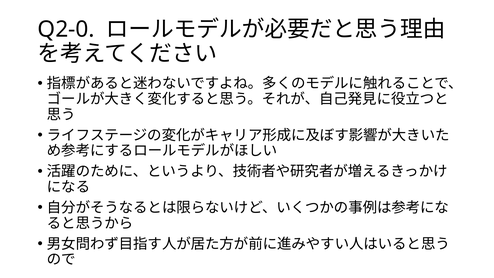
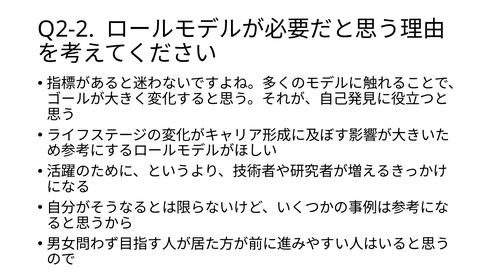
Q2-0: Q2-0 -> Q2-2
